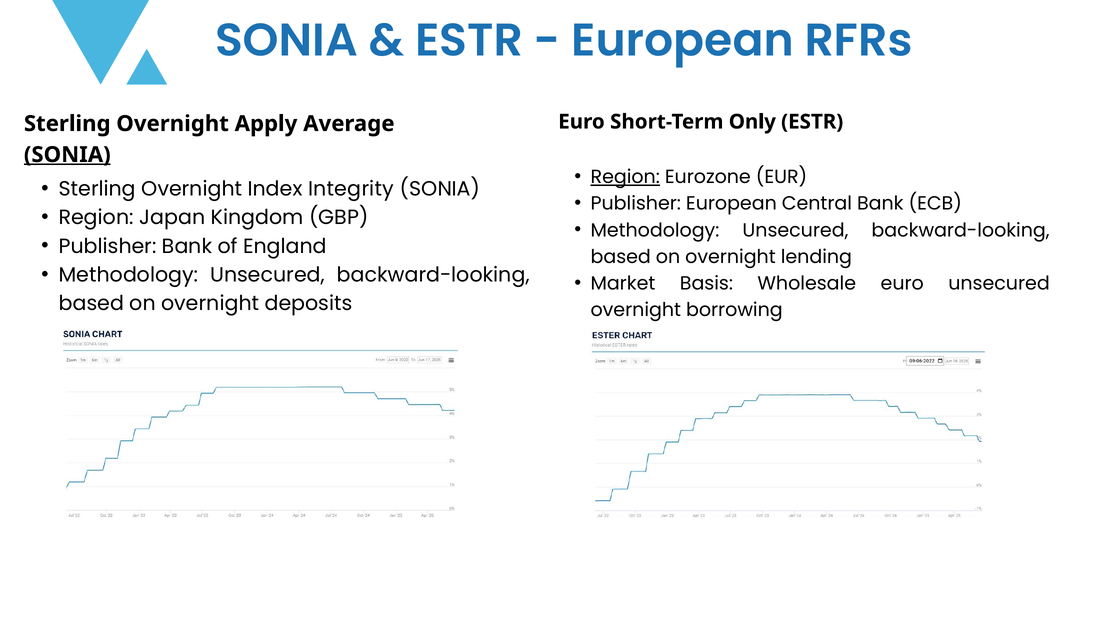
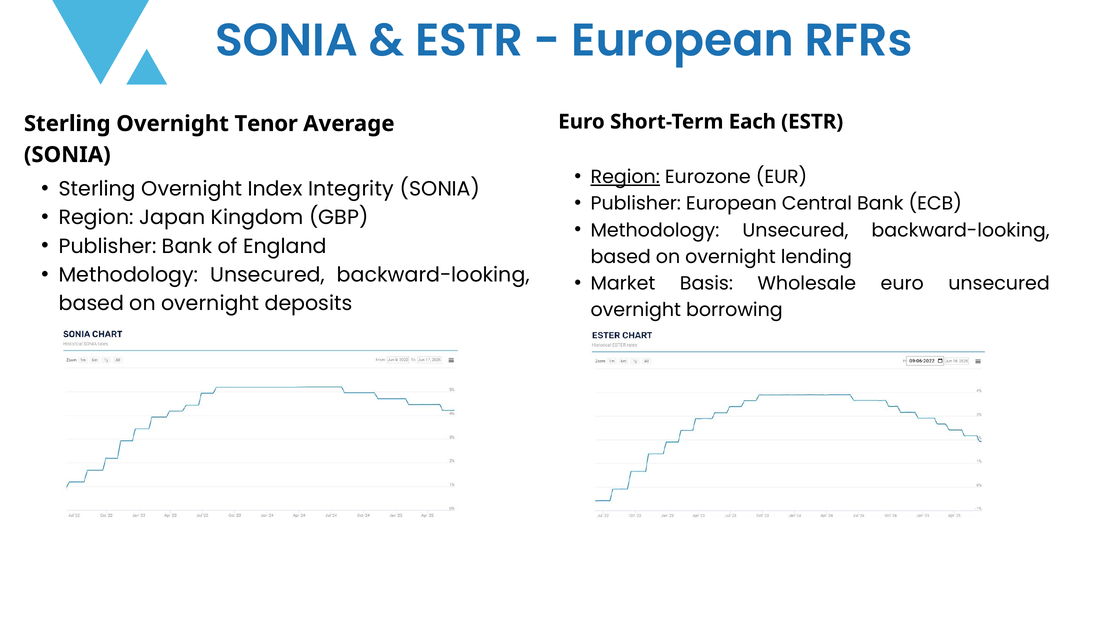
Only: Only -> Each
Apply: Apply -> Tenor
SONIA at (67, 155) underline: present -> none
